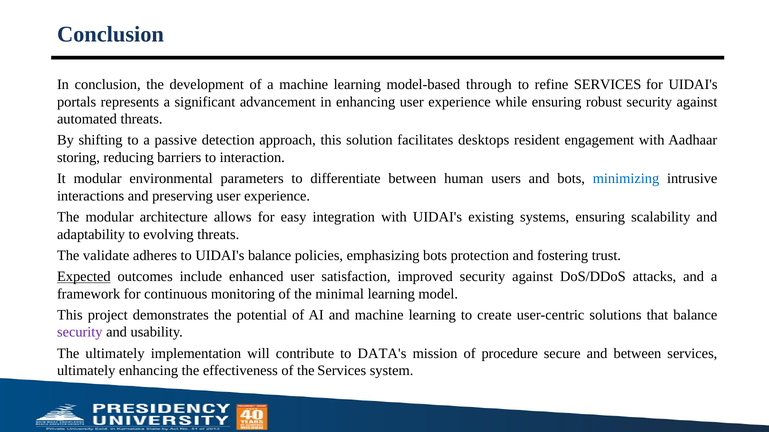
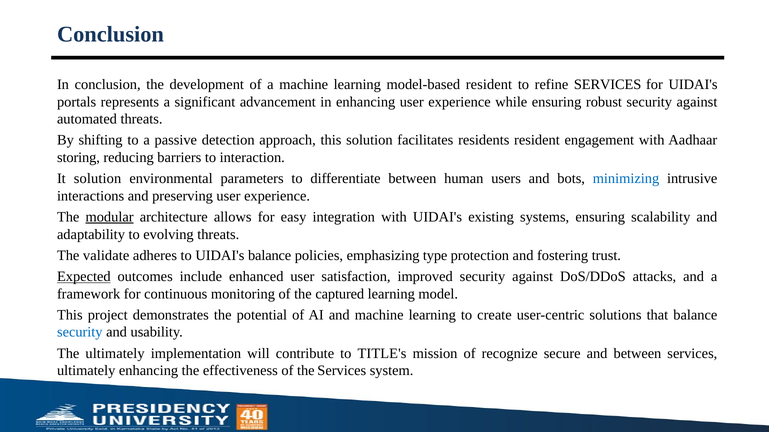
model-based through: through -> resident
desktops: desktops -> residents
It modular: modular -> solution
modular at (110, 217) underline: none -> present
emphasizing bots: bots -> type
minimal: minimal -> captured
security at (80, 333) colour: purple -> blue
DATA's: DATA's -> TITLE's
procedure: procedure -> recognize
